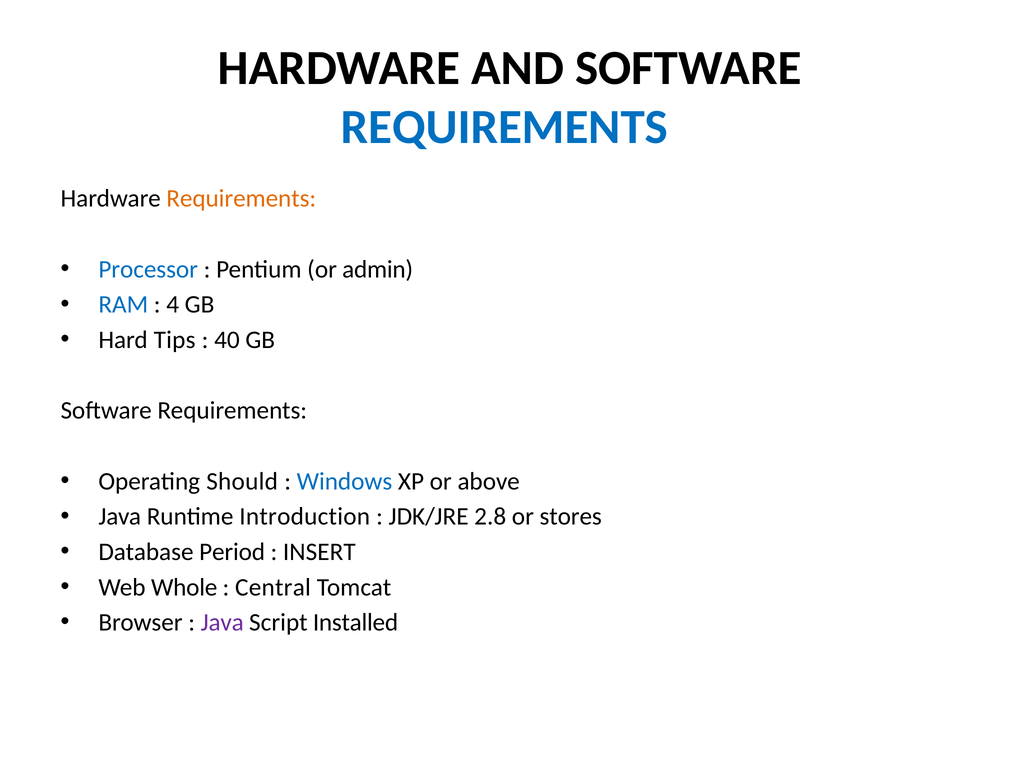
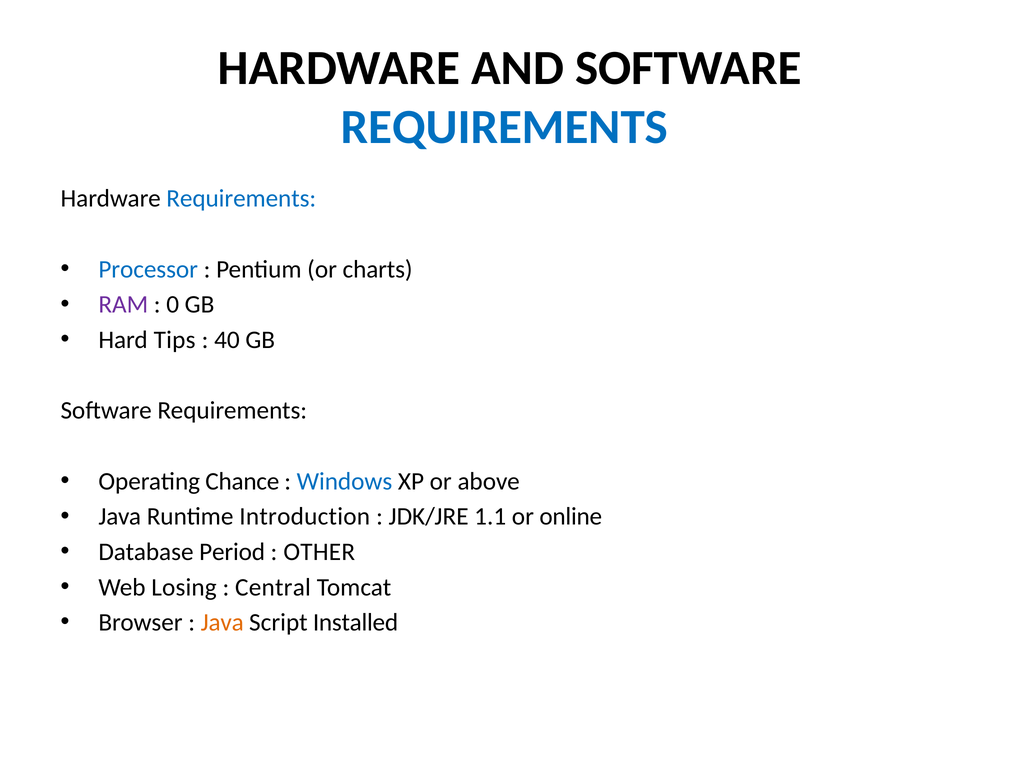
Requirements at (241, 199) colour: orange -> blue
admin: admin -> charts
RAM colour: blue -> purple
4: 4 -> 0
Should: Should -> Chance
2.8: 2.8 -> 1.1
stores: stores -> online
INSERT: INSERT -> OTHER
Whole: Whole -> Losing
Java at (222, 622) colour: purple -> orange
